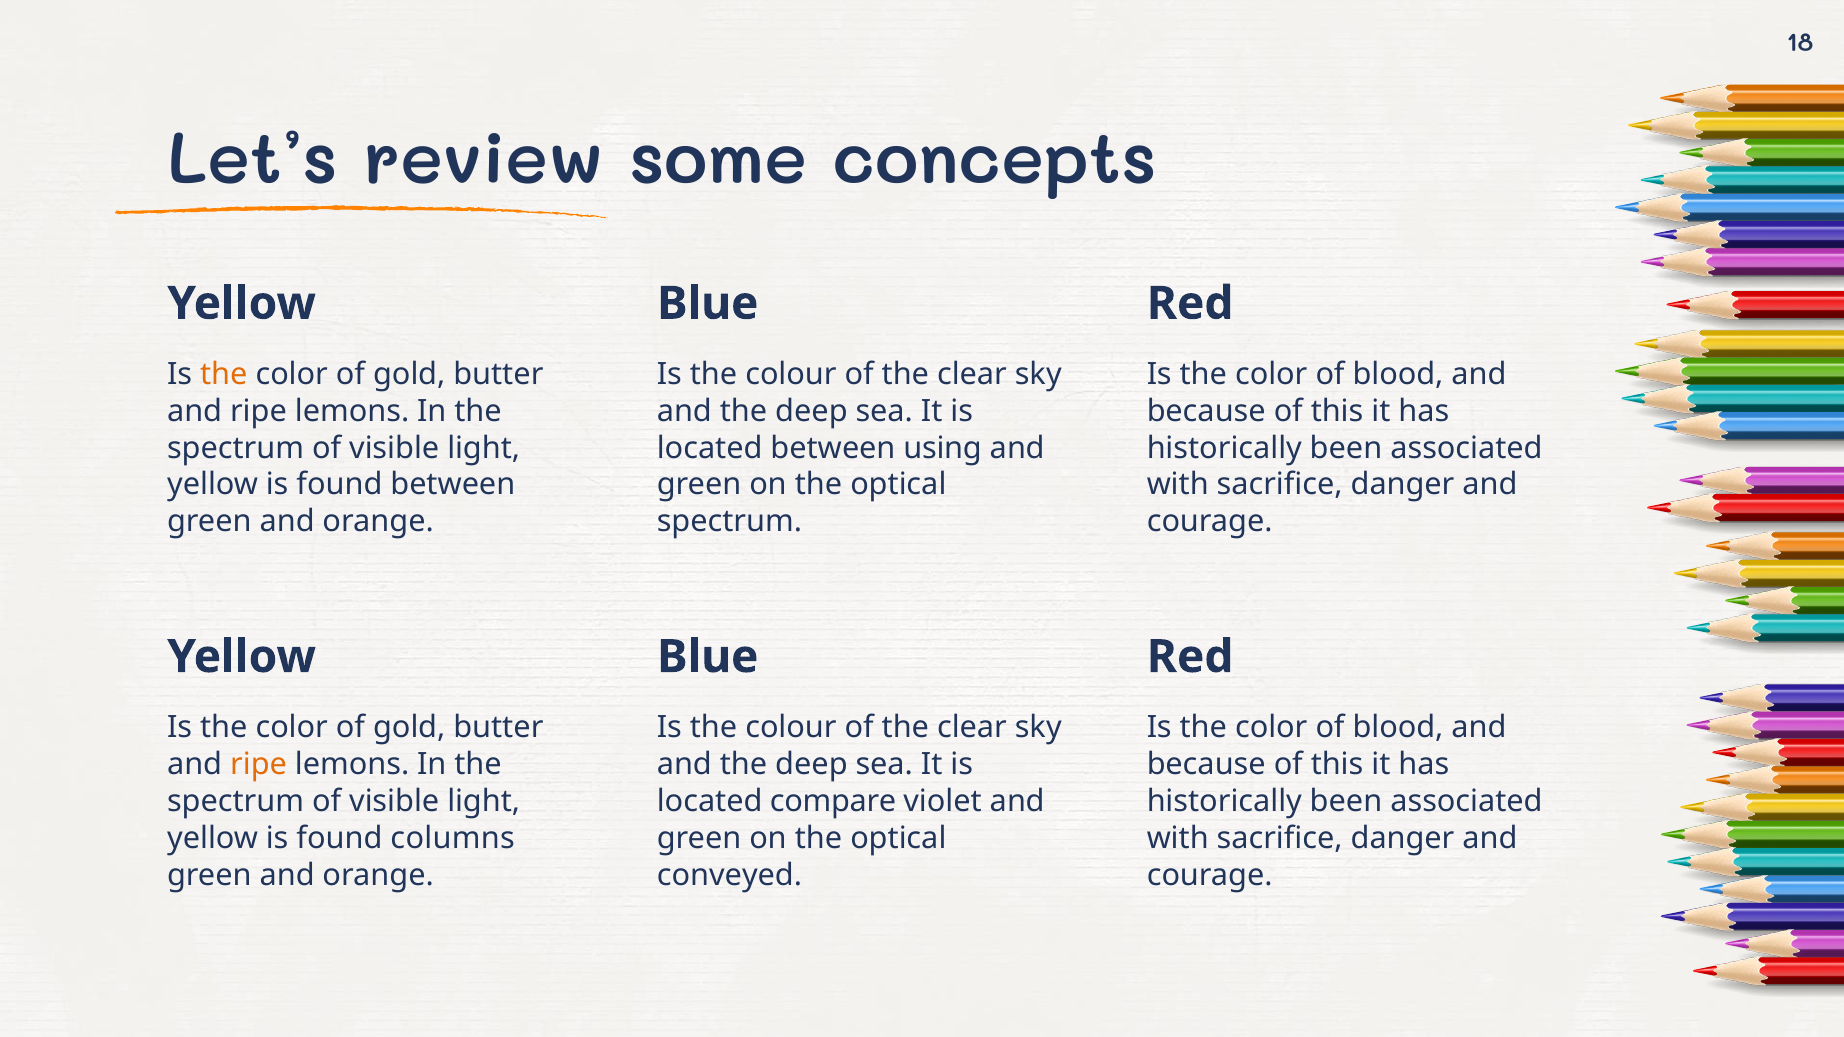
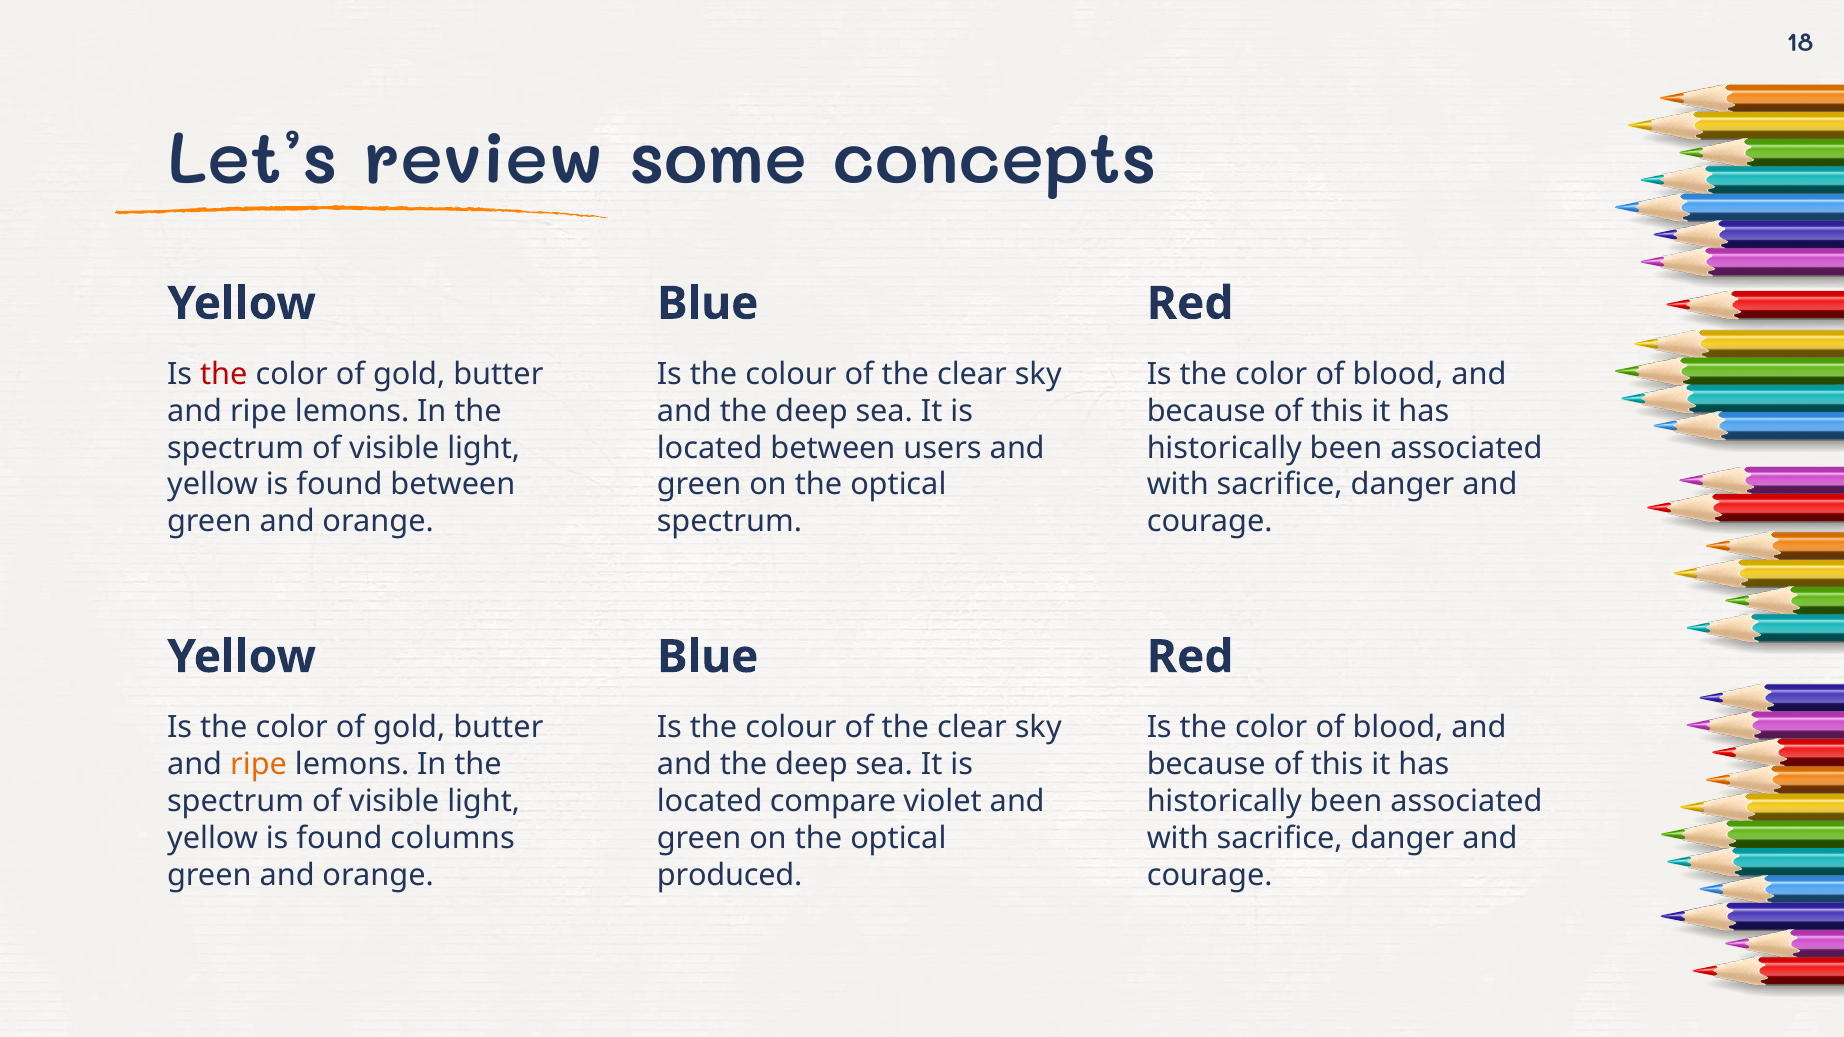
the at (224, 374) colour: orange -> red
using: using -> users
conveyed: conveyed -> produced
